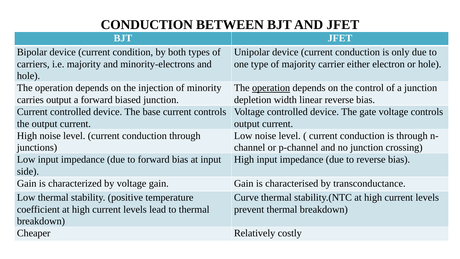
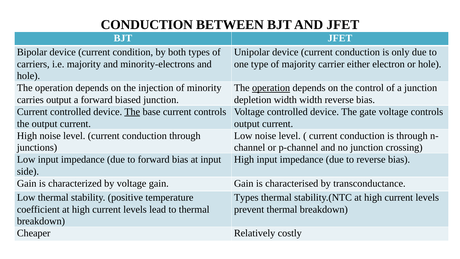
width linear: linear -> width
The at (132, 112) underline: none -> present
Curve at (246, 197): Curve -> Types
